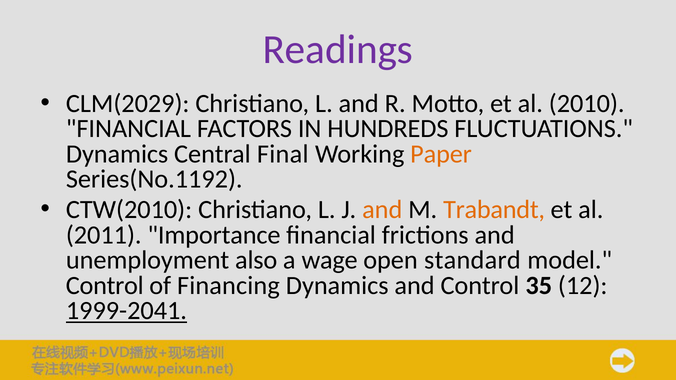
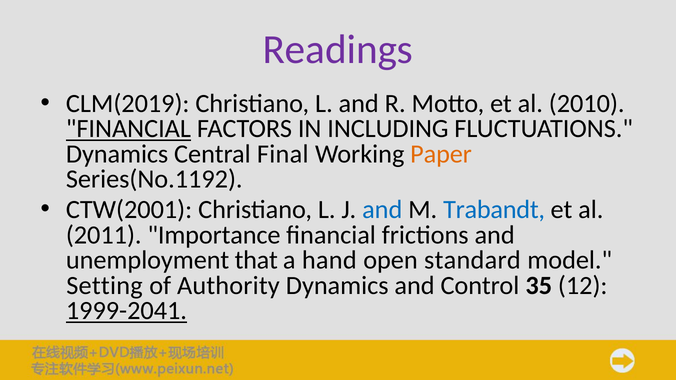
CLM(2029: CLM(2029 -> CLM(2019
FINANCIAL at (128, 129) underline: none -> present
HUNDREDS: HUNDREDS -> INCLUDING
CTW(2010: CTW(2010 -> CTW(2001
and at (382, 210) colour: orange -> blue
Trabandt colour: orange -> blue
also: also -> that
wage: wage -> hand
Control at (105, 286): Control -> Setting
Financing: Financing -> Authority
